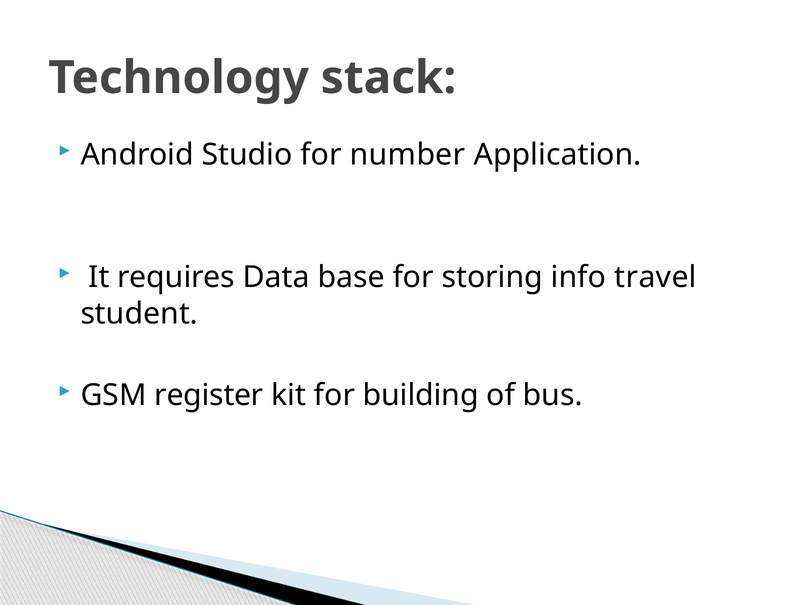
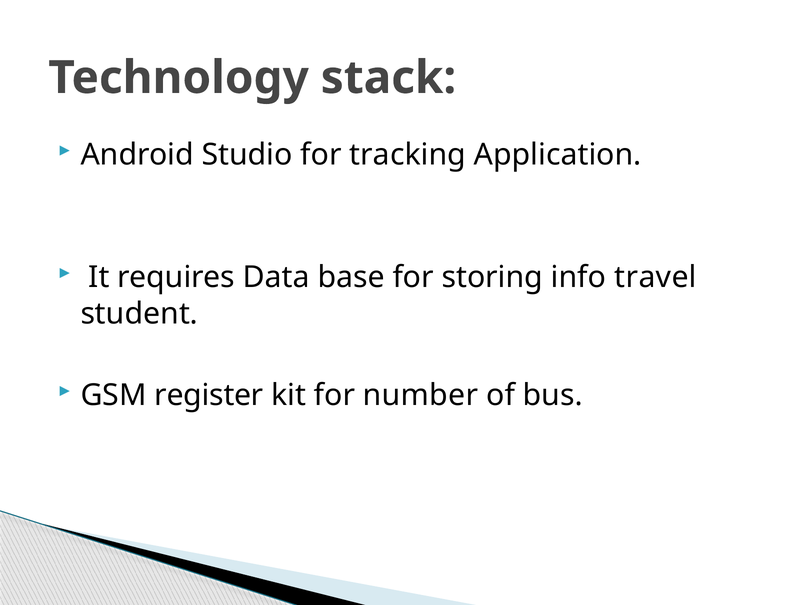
number: number -> tracking
building: building -> number
